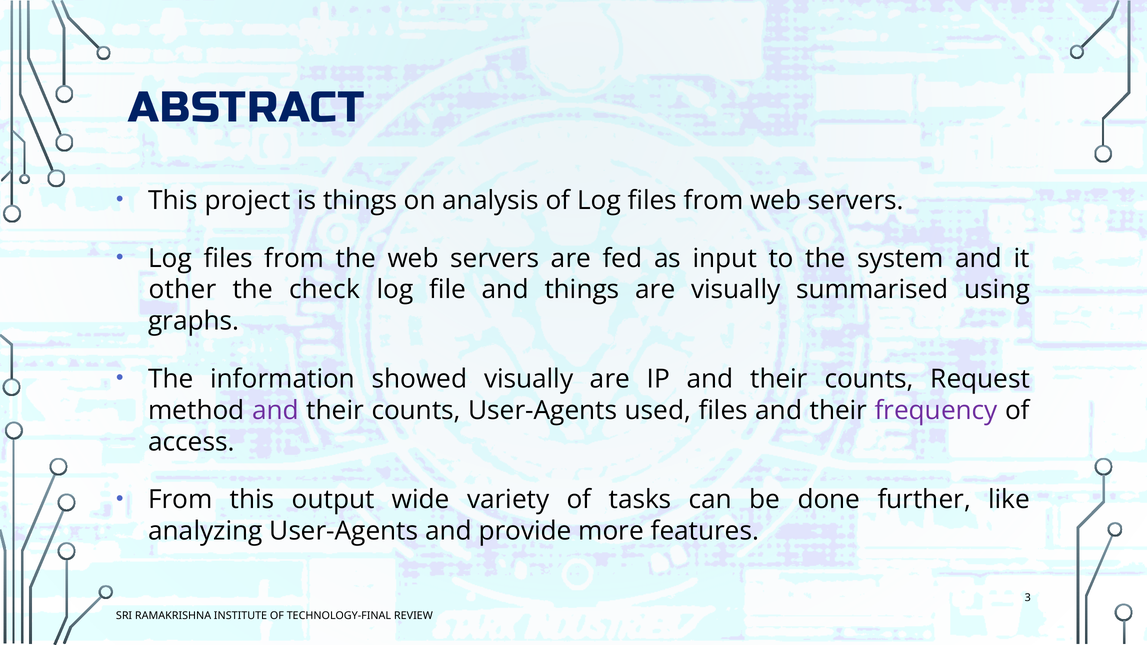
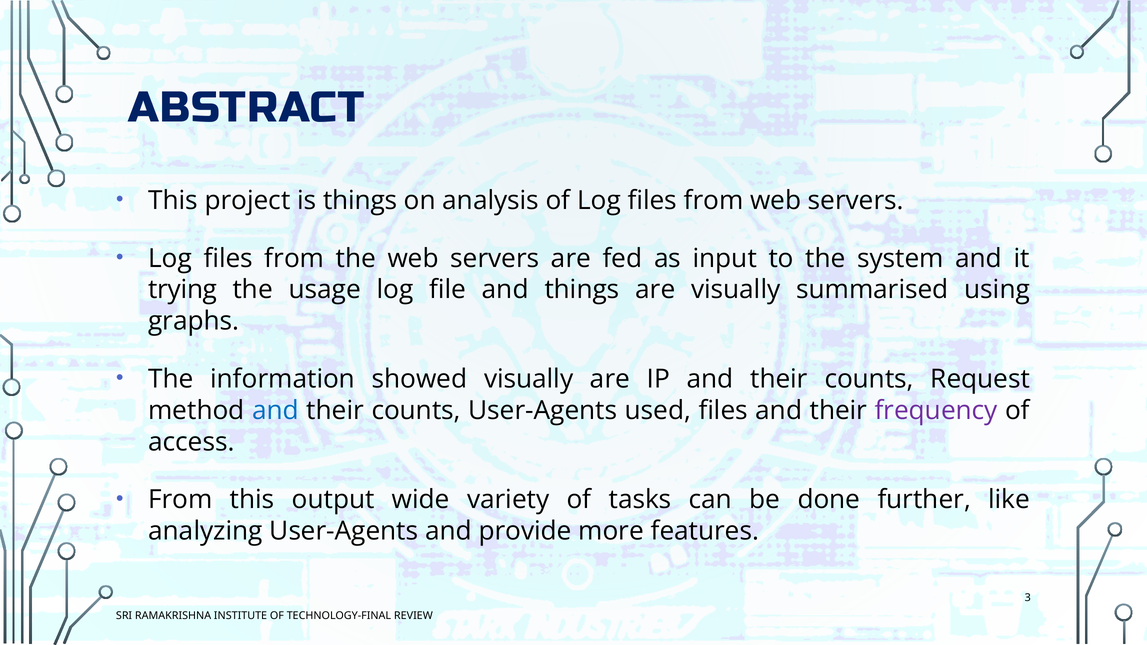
other: other -> trying
check: check -> usage
and at (275, 411) colour: purple -> blue
